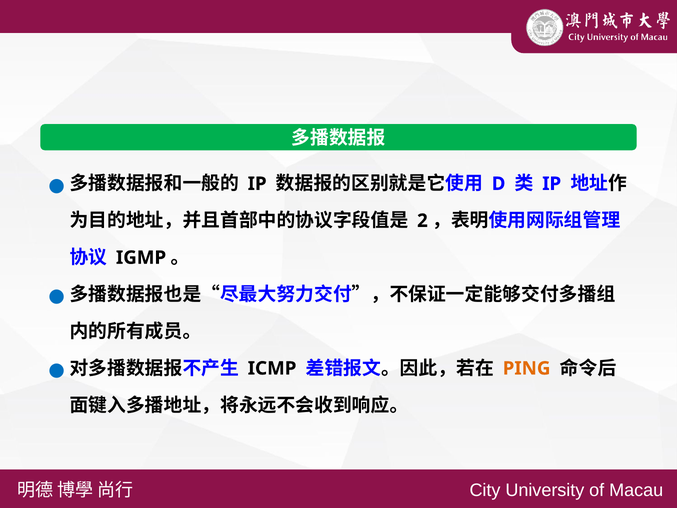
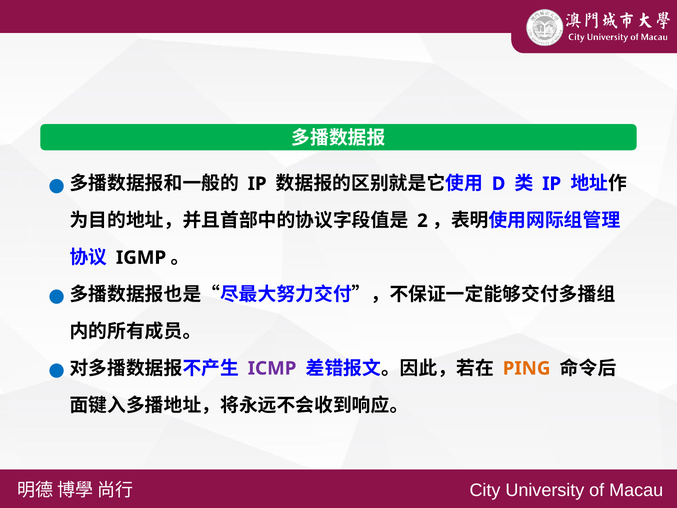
ICMP colour: black -> purple
